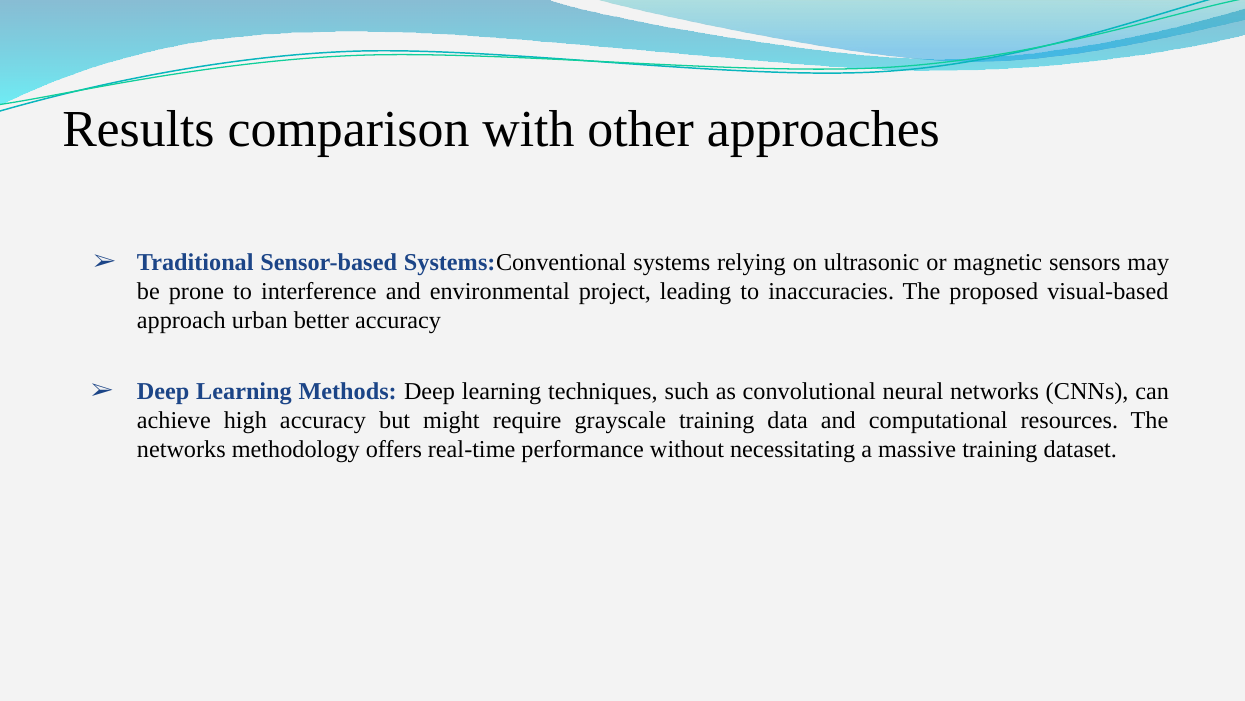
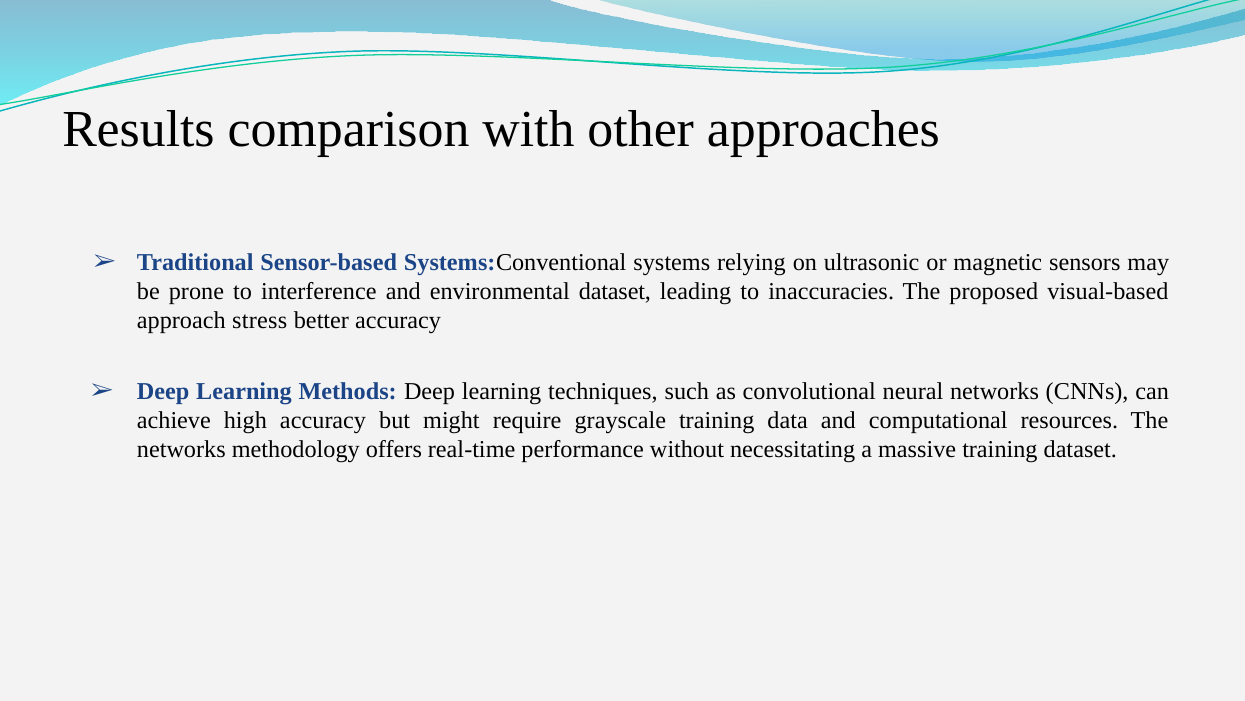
environmental project: project -> dataset
urban: urban -> stress
